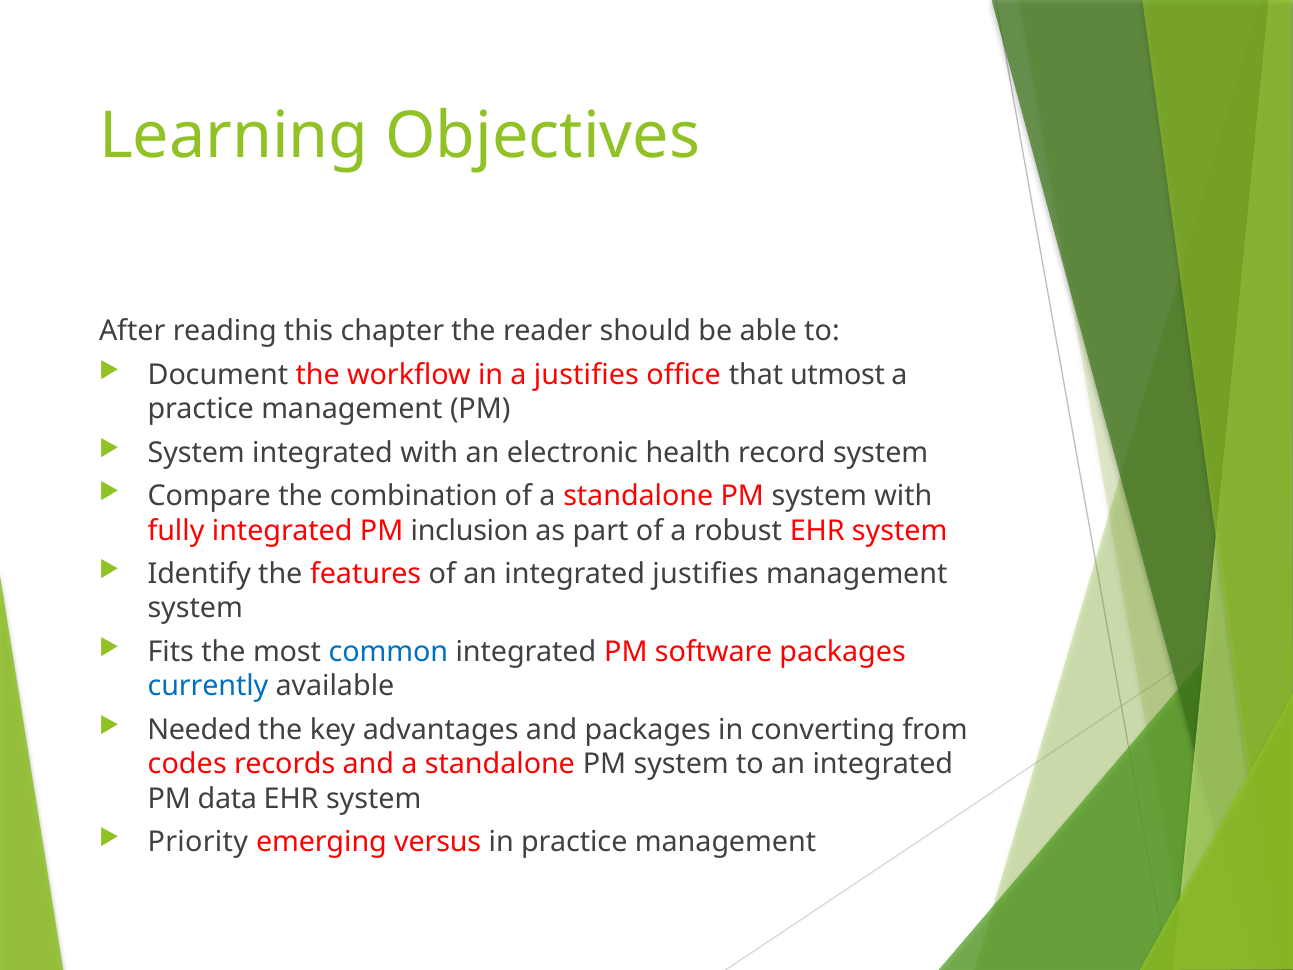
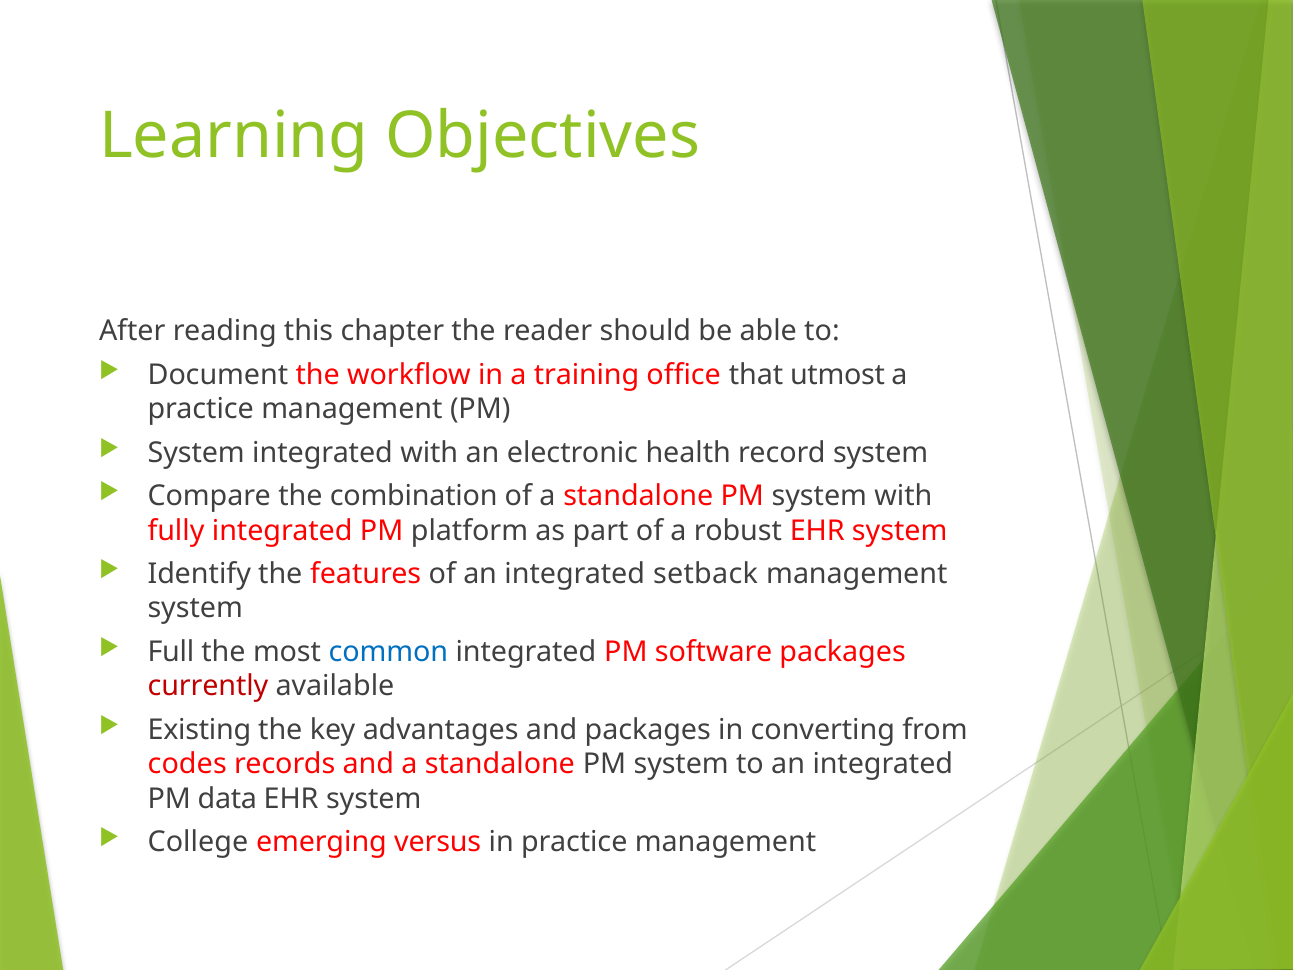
a justifies: justifies -> training
inclusion: inclusion -> platform
integrated justifies: justifies -> setback
Fits: Fits -> Full
currently colour: blue -> red
Needed: Needed -> Existing
Priority: Priority -> College
